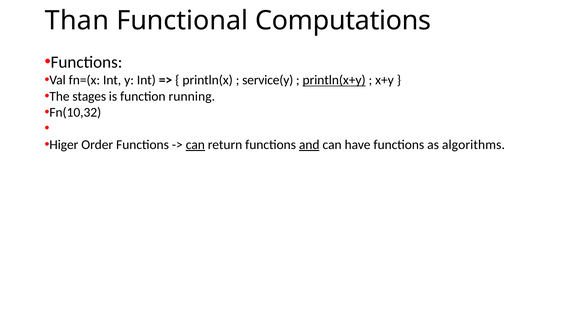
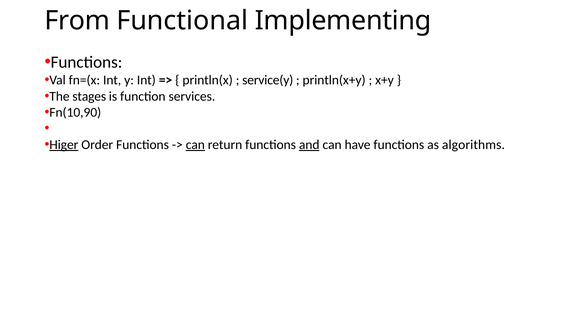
Than: Than -> From
Computations: Computations -> Implementing
println(x+y underline: present -> none
running: running -> services
Fn(10,32: Fn(10,32 -> Fn(10,90
Higer underline: none -> present
